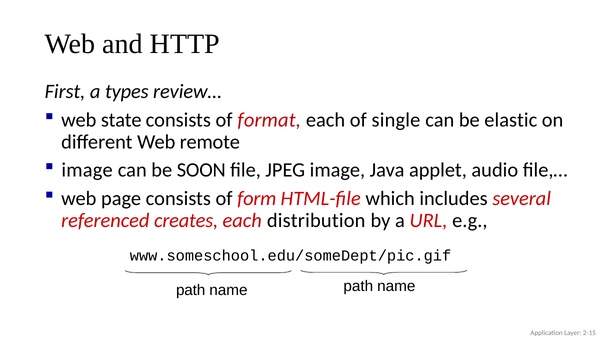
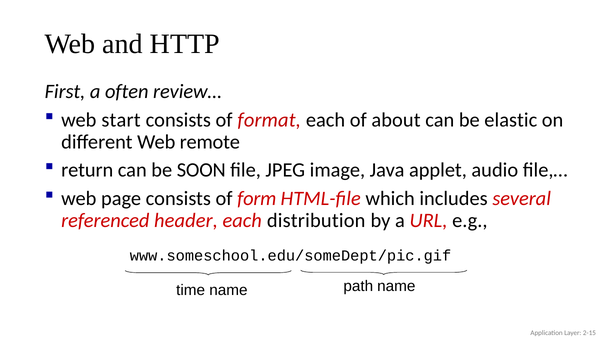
types: types -> often
state: state -> start
single: single -> about
image at (87, 170): image -> return
creates: creates -> header
path at (191, 291): path -> time
